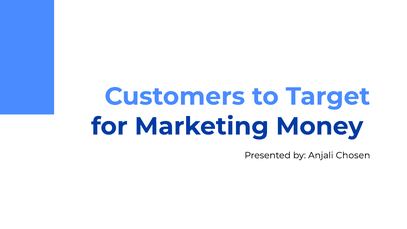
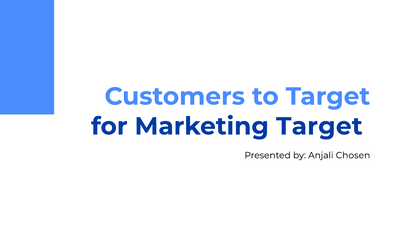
Marketing Money: Money -> Target
